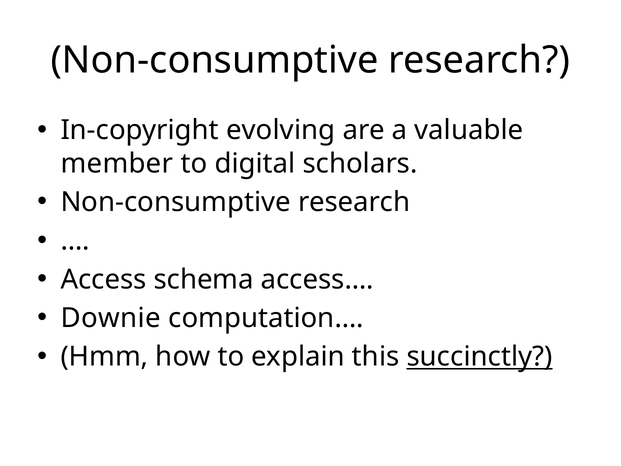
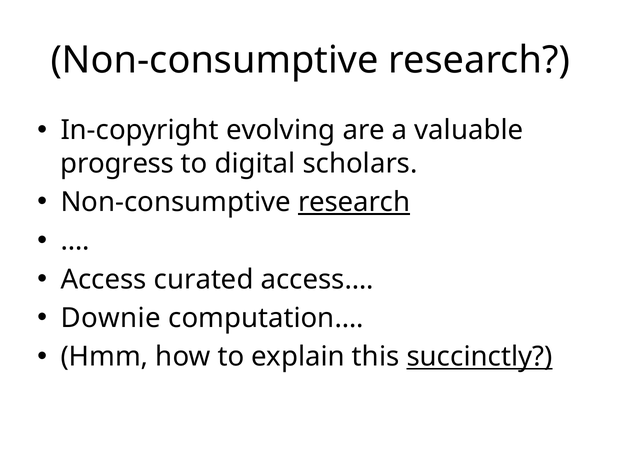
member: member -> progress
research at (354, 202) underline: none -> present
schema: schema -> curated
